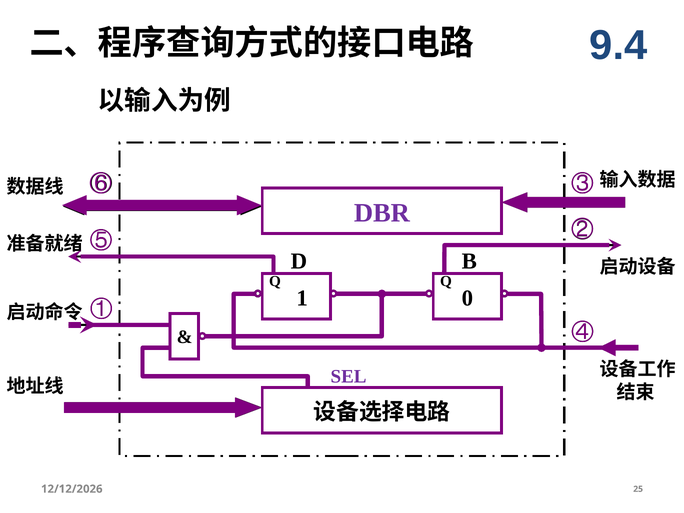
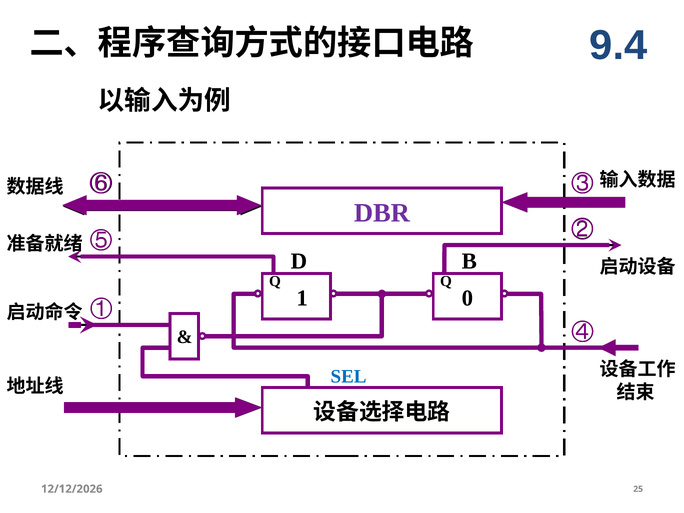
SEL colour: purple -> blue
